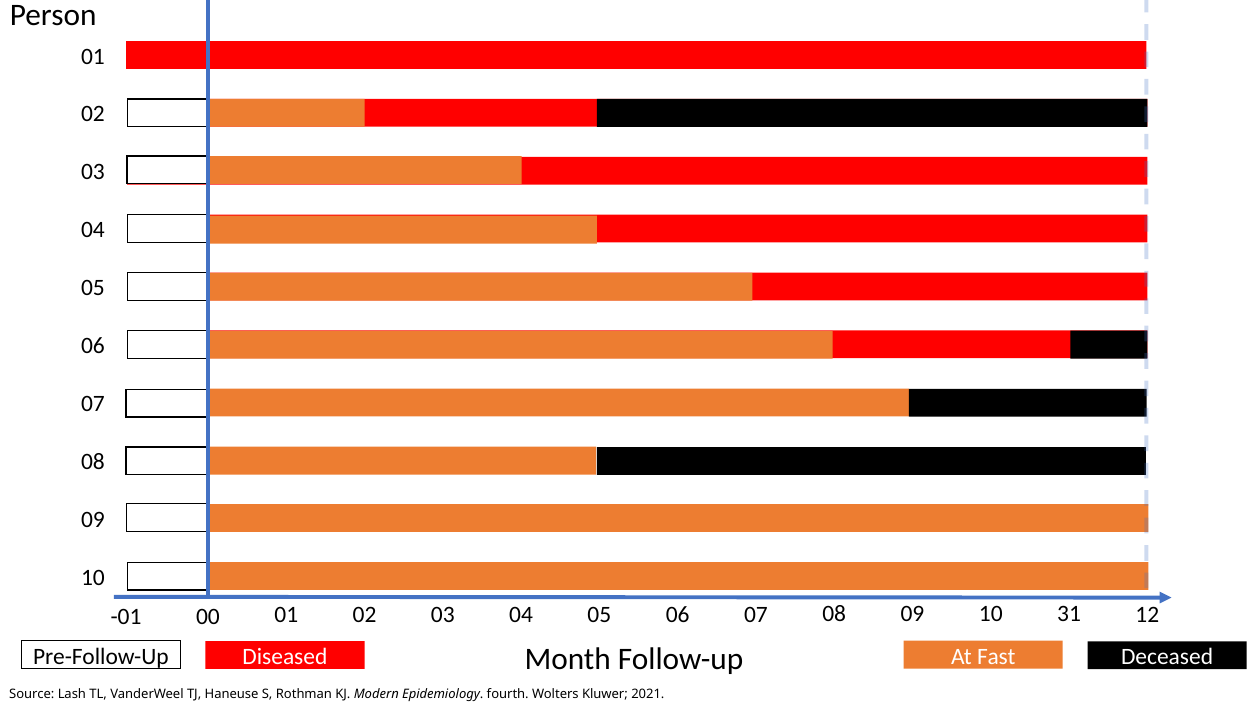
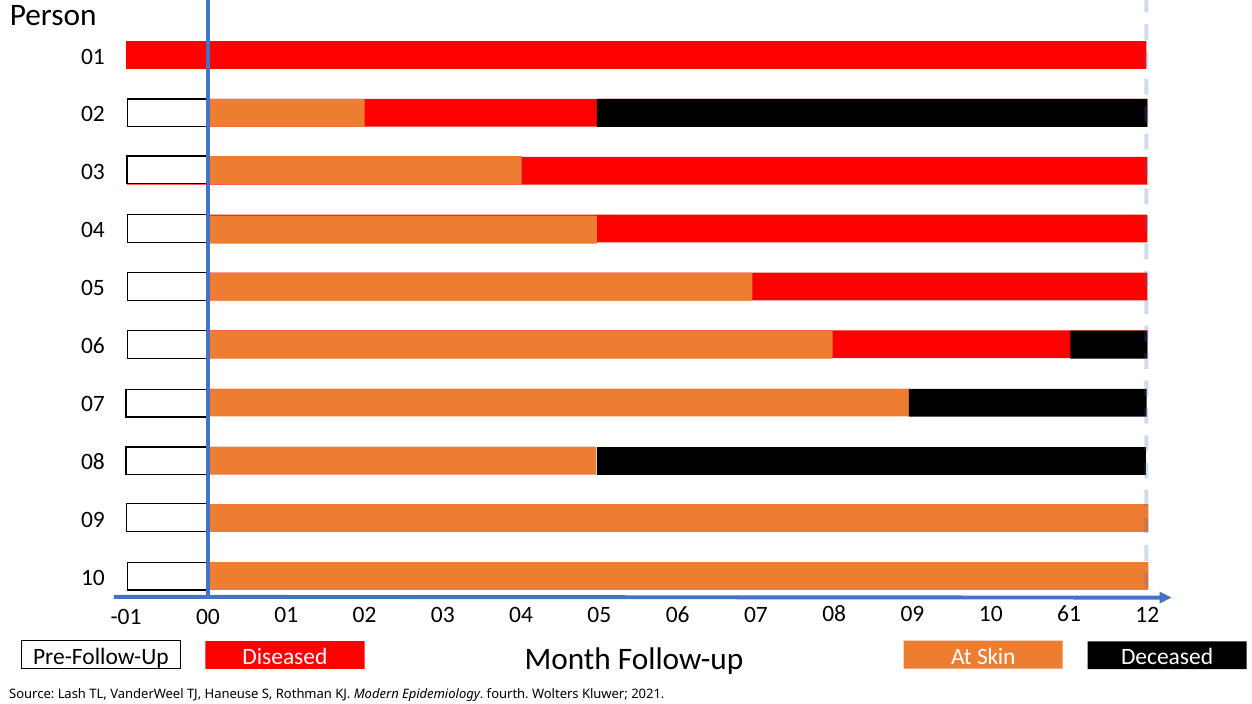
31: 31 -> 61
Fast: Fast -> Skin
